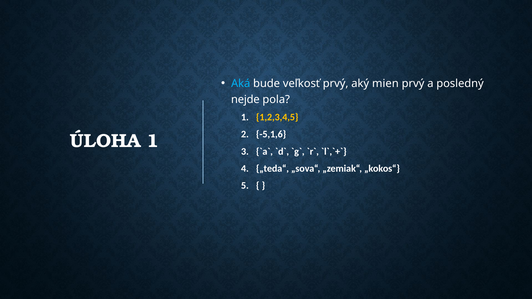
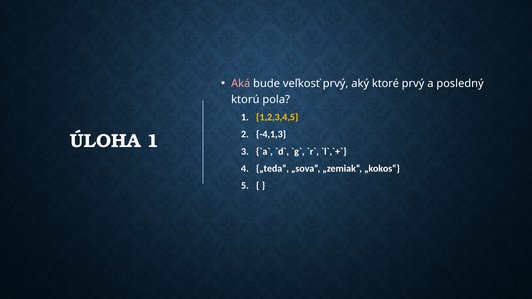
Aká colour: light blue -> pink
mien: mien -> ktoré
nejde: nejde -> ktorú
-5,1,6: -5,1,6 -> -4,1,3
